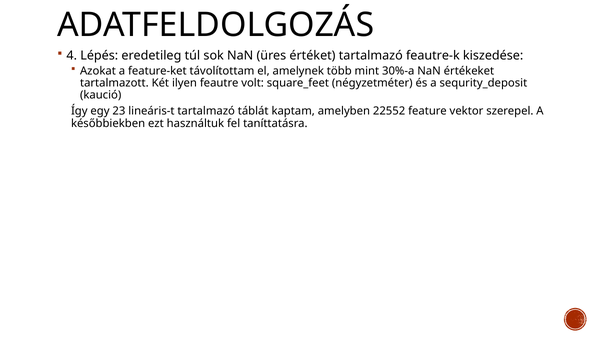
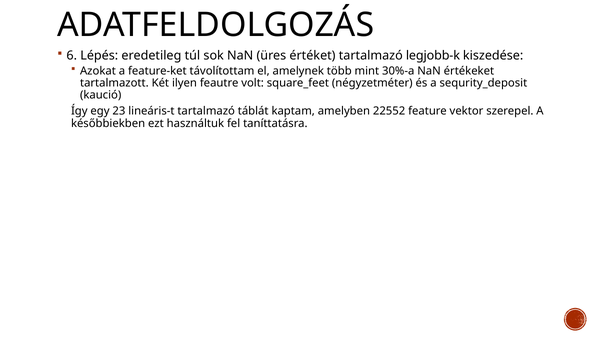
4: 4 -> 6
feautre-k: feautre-k -> legjobb-k
